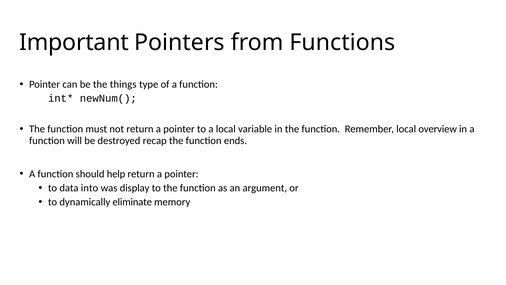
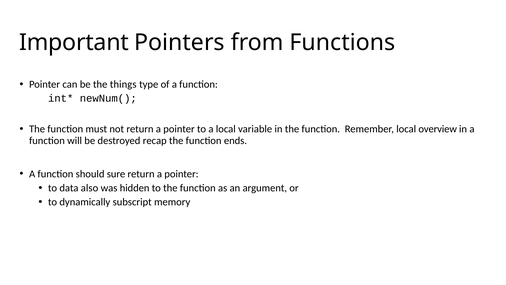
help: help -> sure
into: into -> also
display: display -> hidden
eliminate: eliminate -> subscript
